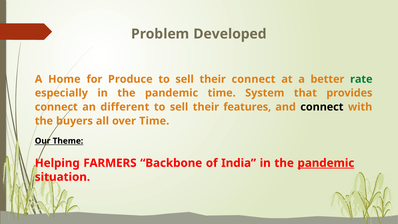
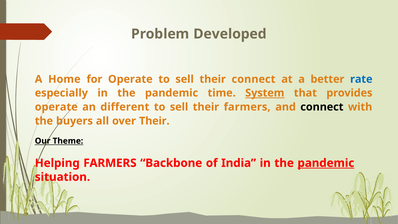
for Produce: Produce -> Operate
rate colour: green -> blue
System underline: none -> present
connect at (56, 107): connect -> operate
their features: features -> farmers
over Time: Time -> Their
